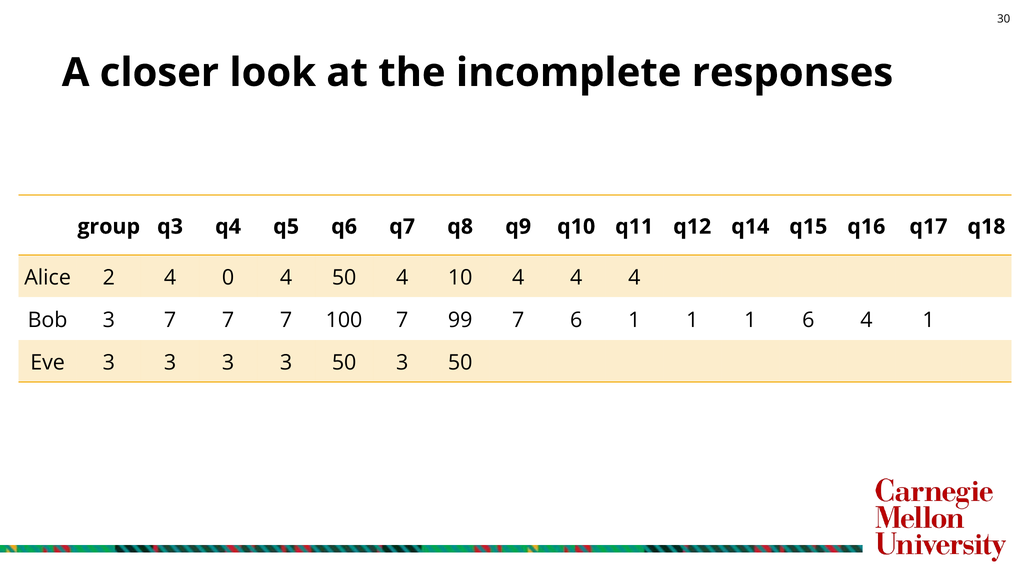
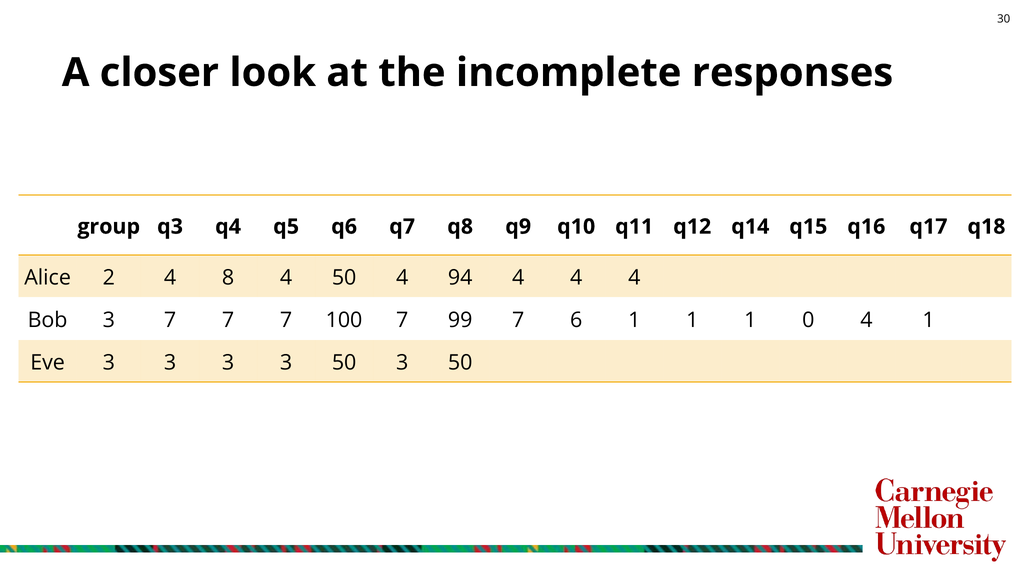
0: 0 -> 8
10: 10 -> 94
1 6: 6 -> 0
